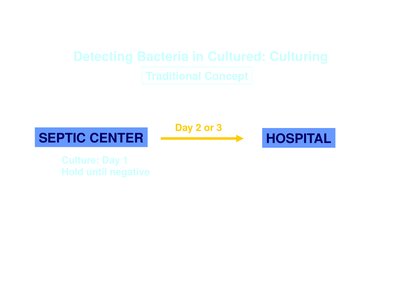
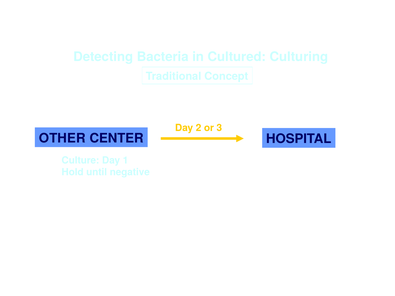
SEPTIC: SEPTIC -> OTHER
